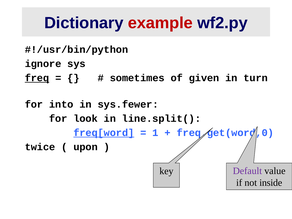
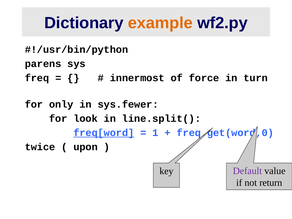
example colour: red -> orange
ignore: ignore -> parens
freq underline: present -> none
sometimes: sometimes -> innermost
given: given -> force
into: into -> only
inside: inside -> return
